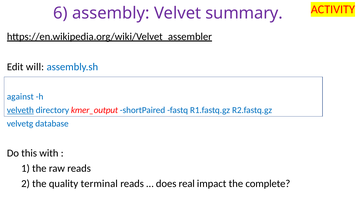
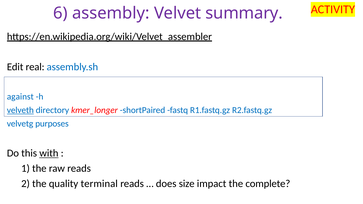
will: will -> real
kmer_output: kmer_output -> kmer_longer
database: database -> purposes
with underline: none -> present
real: real -> size
